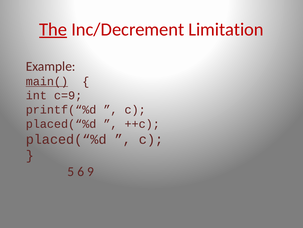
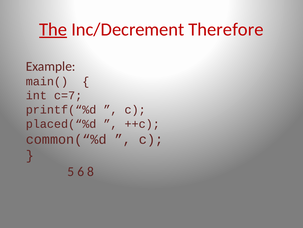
Limitation: Limitation -> Therefore
main( underline: present -> none
c=9: c=9 -> c=7
placed(“%d at (66, 139): placed(“%d -> common(“%d
9: 9 -> 8
